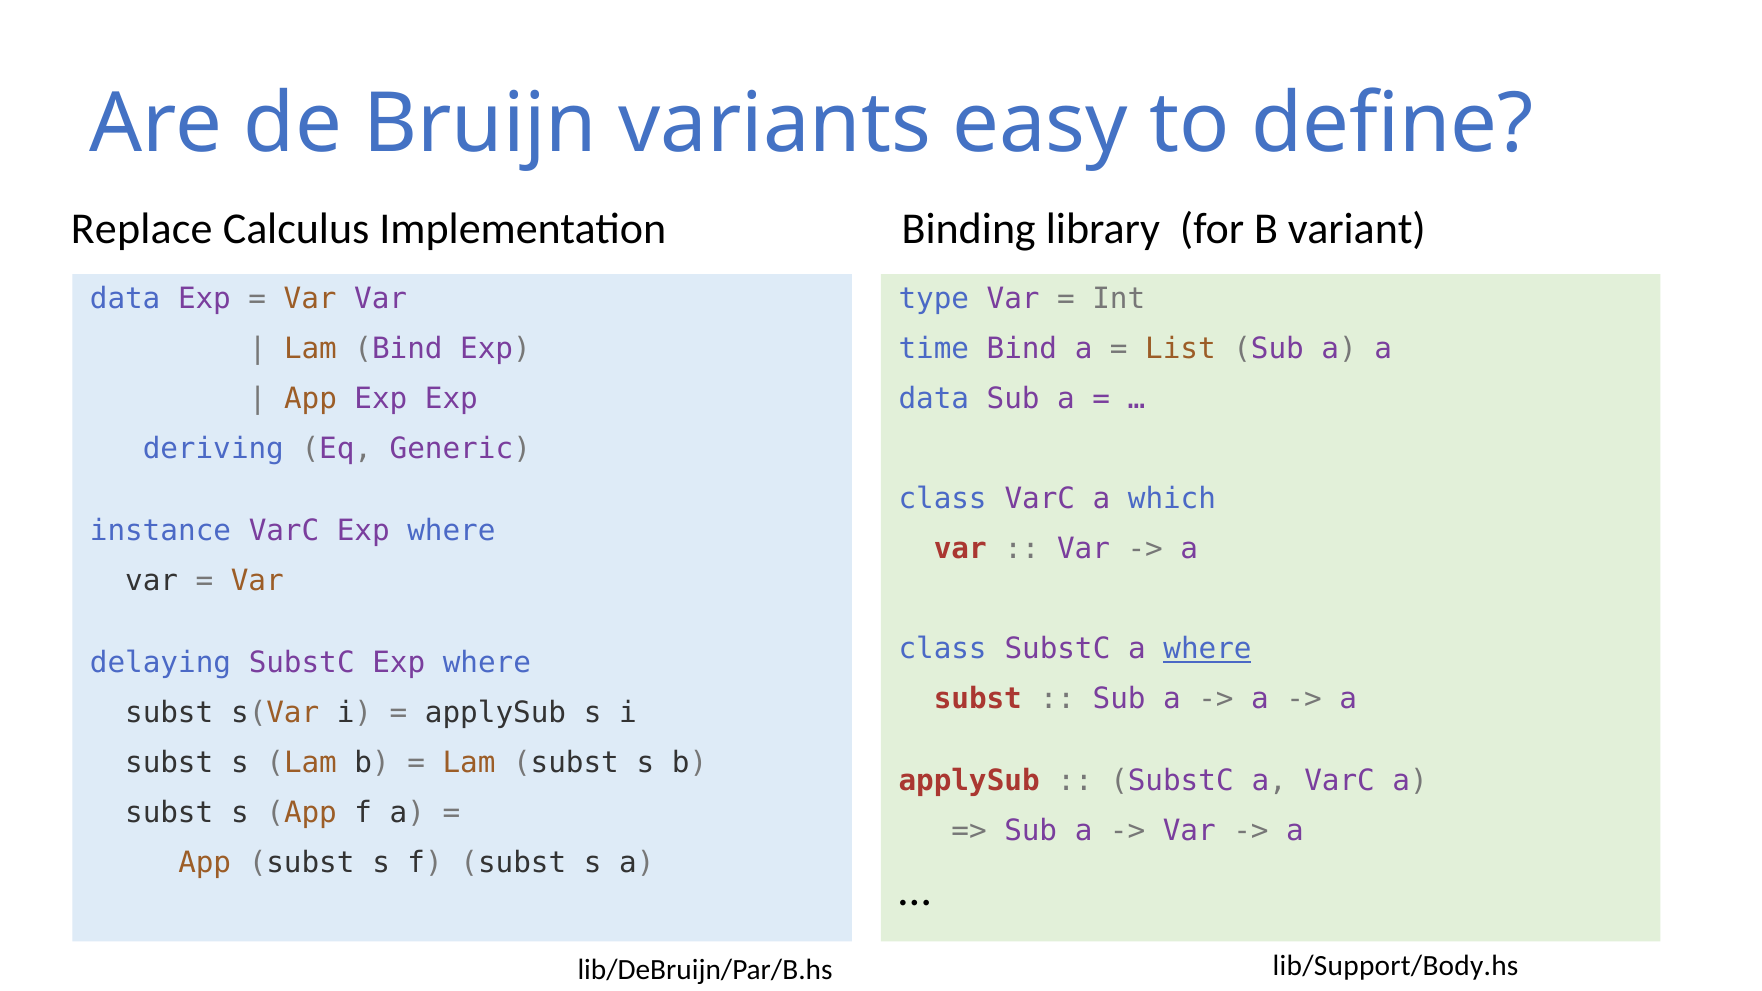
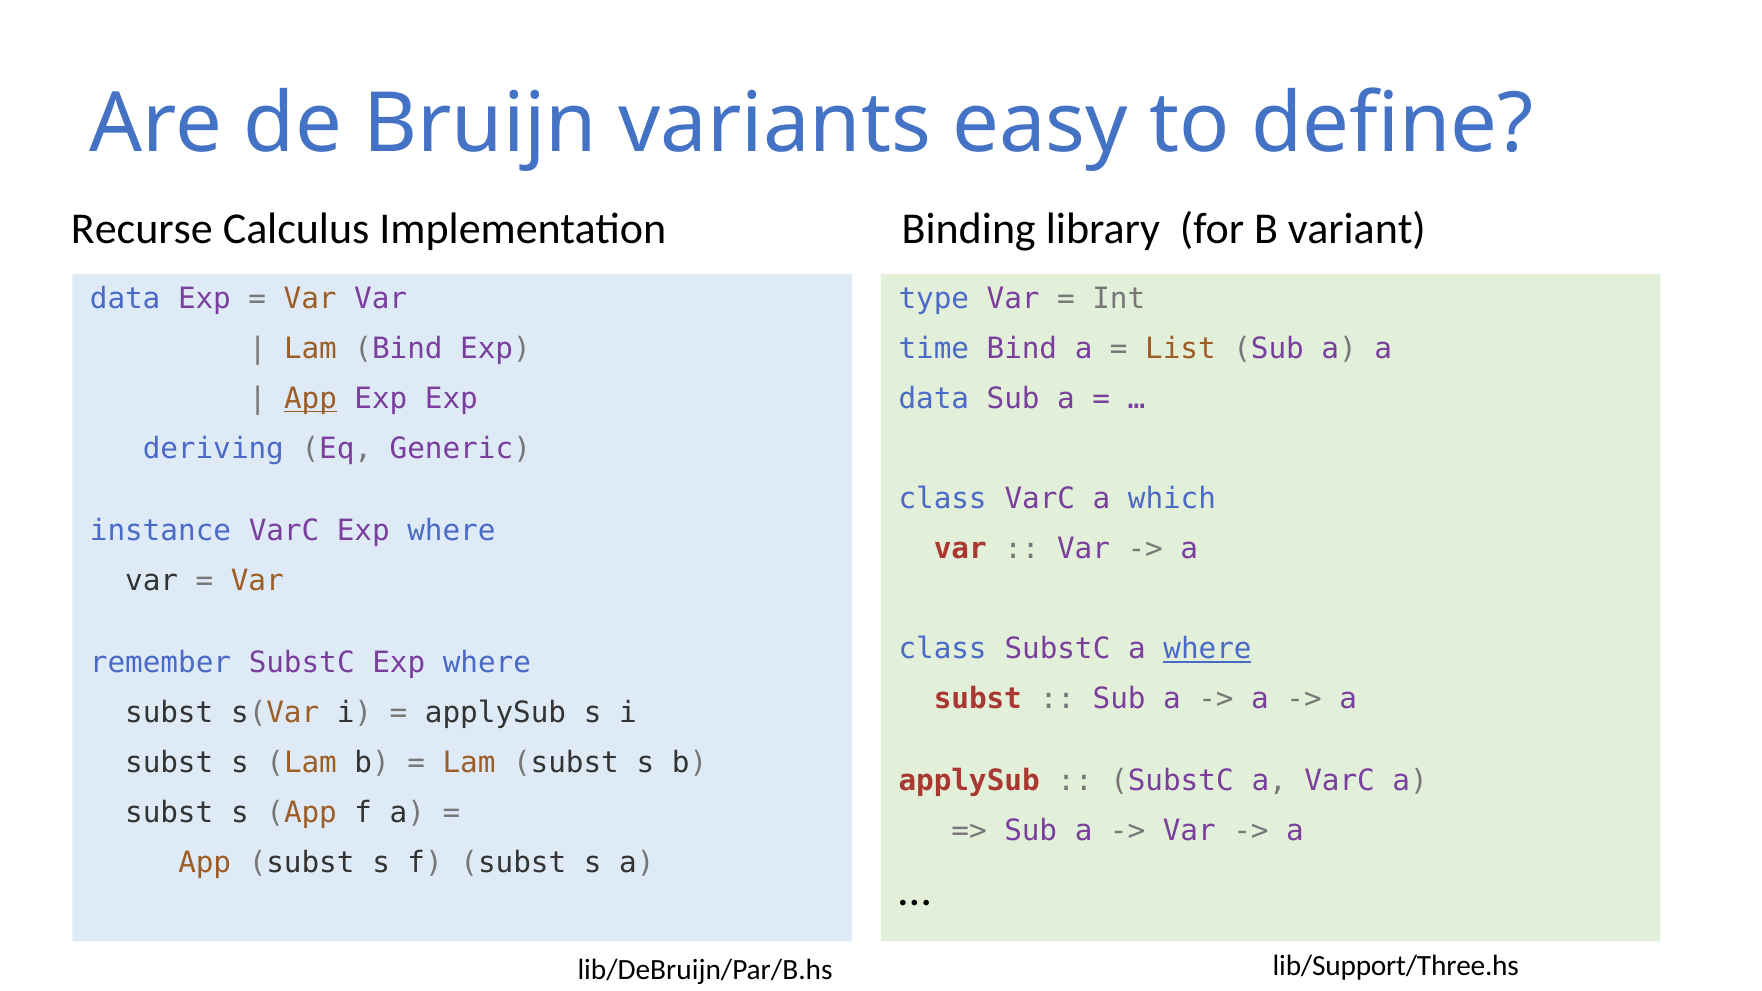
Replace: Replace -> Recurse
App at (310, 399) underline: none -> present
delaying: delaying -> remember
lib/Support/Body.hs: lib/Support/Body.hs -> lib/Support/Three.hs
